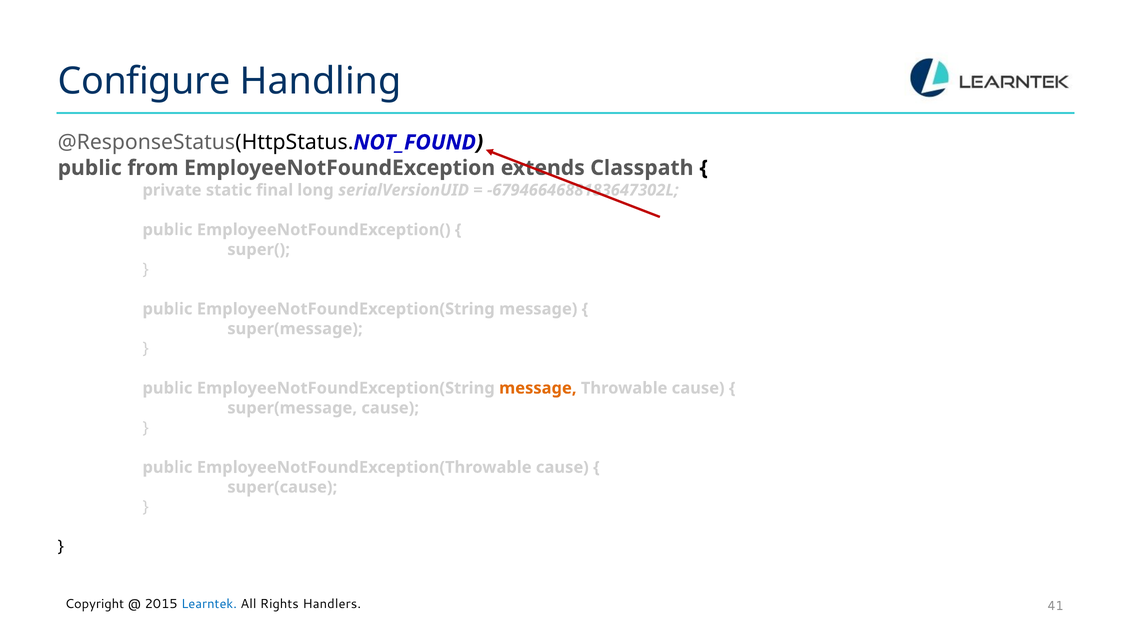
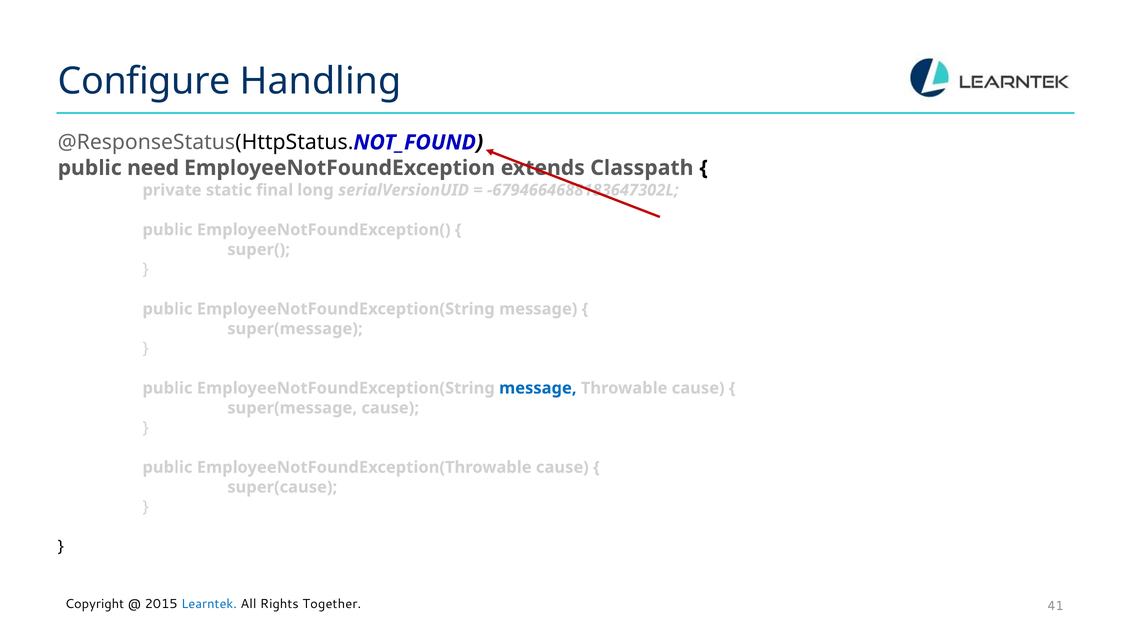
from: from -> need
message at (538, 388) colour: orange -> blue
Handlers: Handlers -> Together
